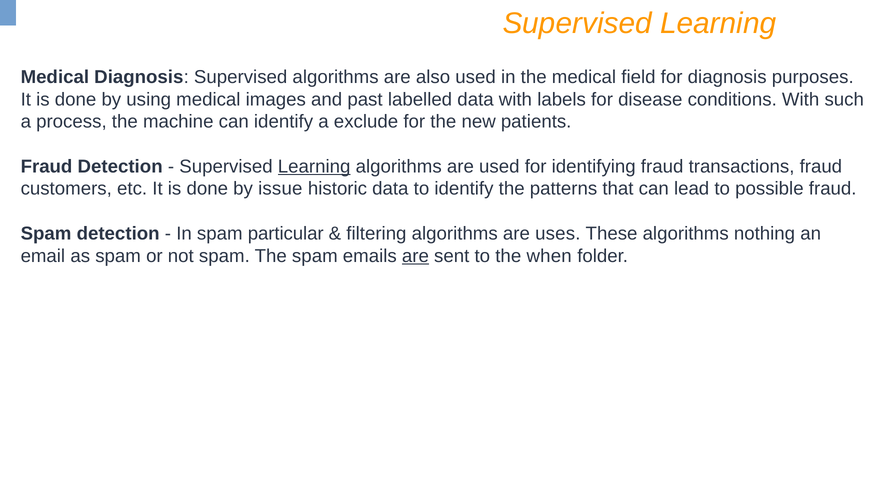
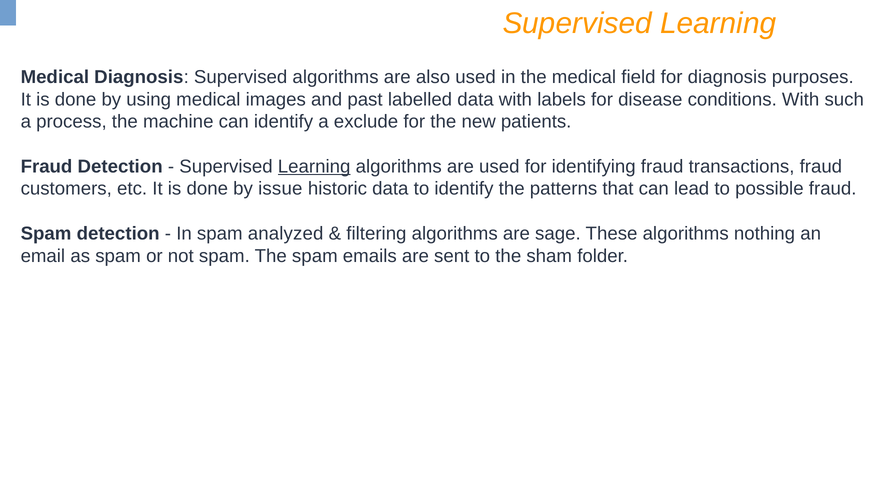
particular: particular -> analyzed
uses: uses -> sage
are at (415, 256) underline: present -> none
when: when -> sham
